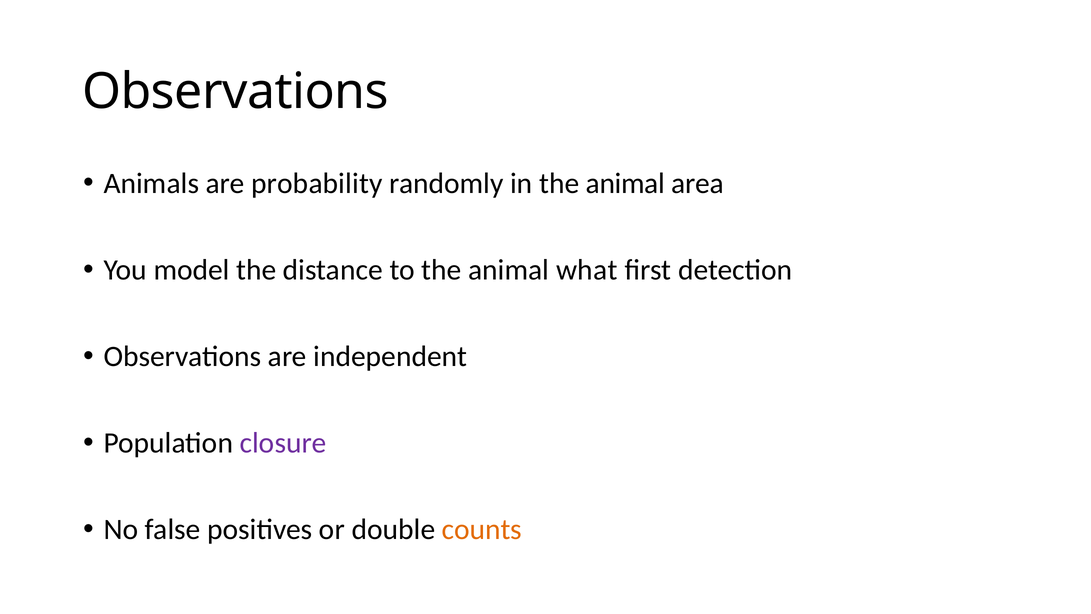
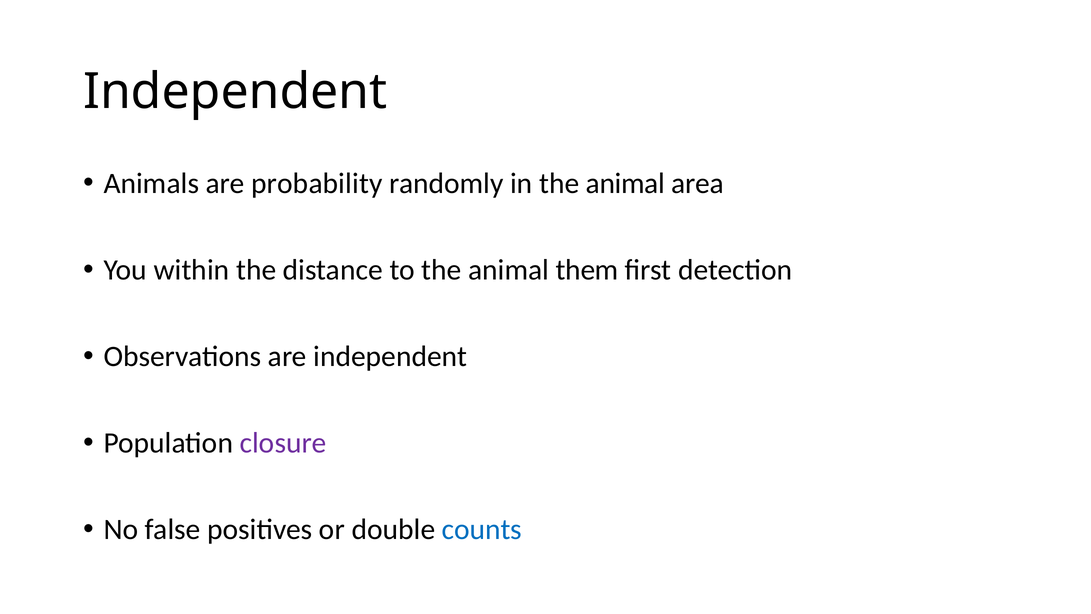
Observations at (235, 92): Observations -> Independent
model: model -> within
what: what -> them
counts colour: orange -> blue
